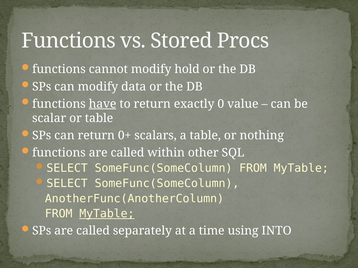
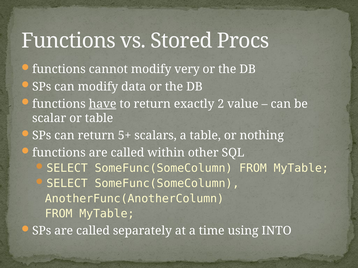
hold: hold -> very
0: 0 -> 2
0+: 0+ -> 5+
MyTable at (107, 214) underline: present -> none
